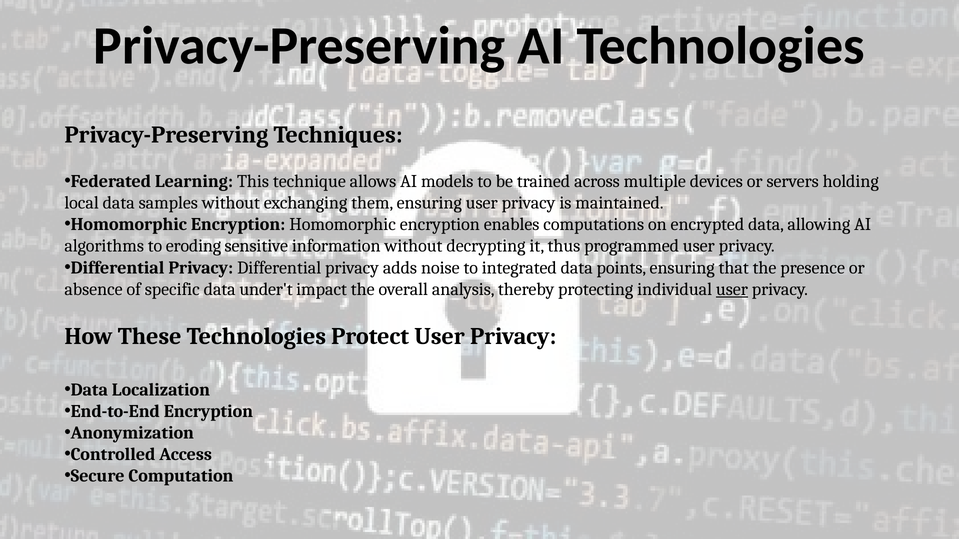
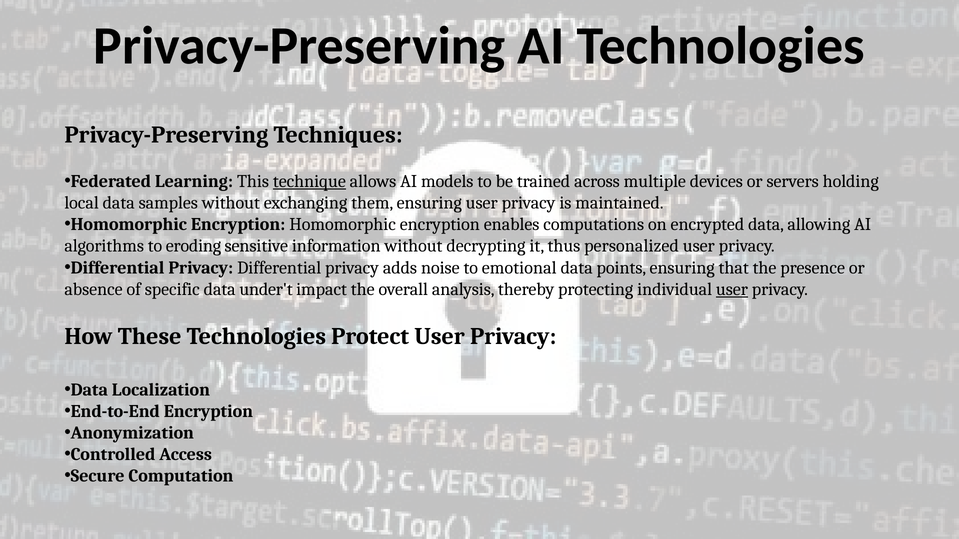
technique underline: none -> present
programmed: programmed -> personalized
integrated: integrated -> emotional
